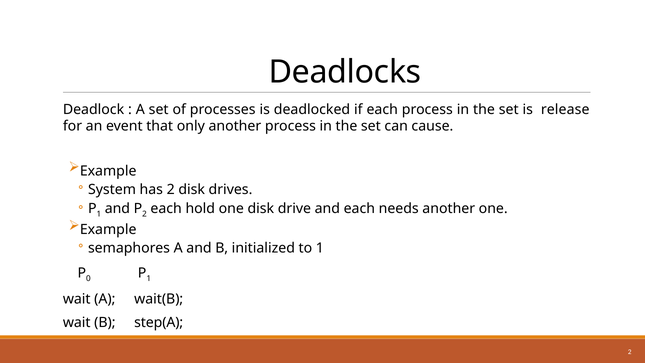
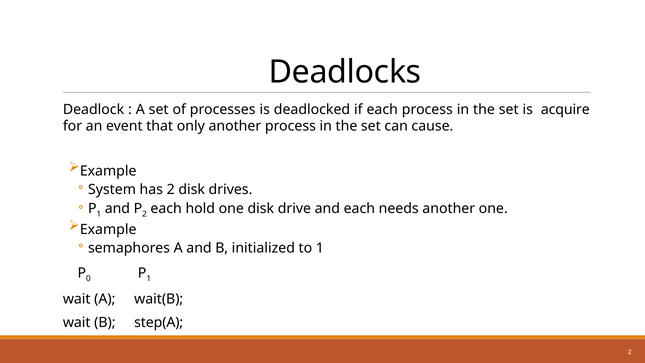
release: release -> acquire
